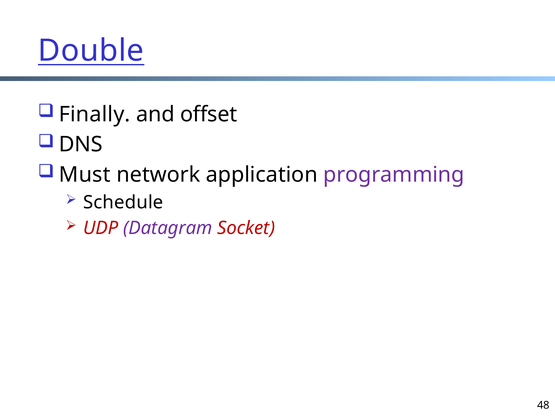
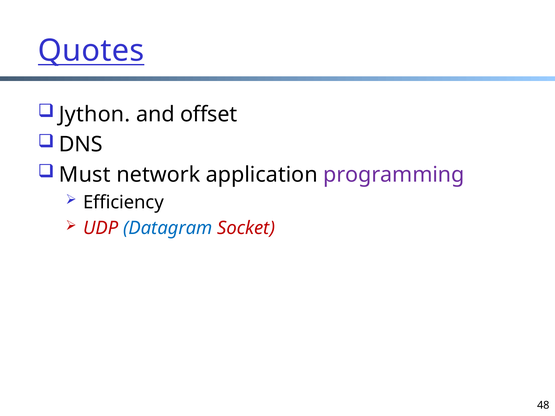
Double: Double -> Quotes
Finally: Finally -> Jython
Schedule: Schedule -> Efficiency
Datagram colour: purple -> blue
